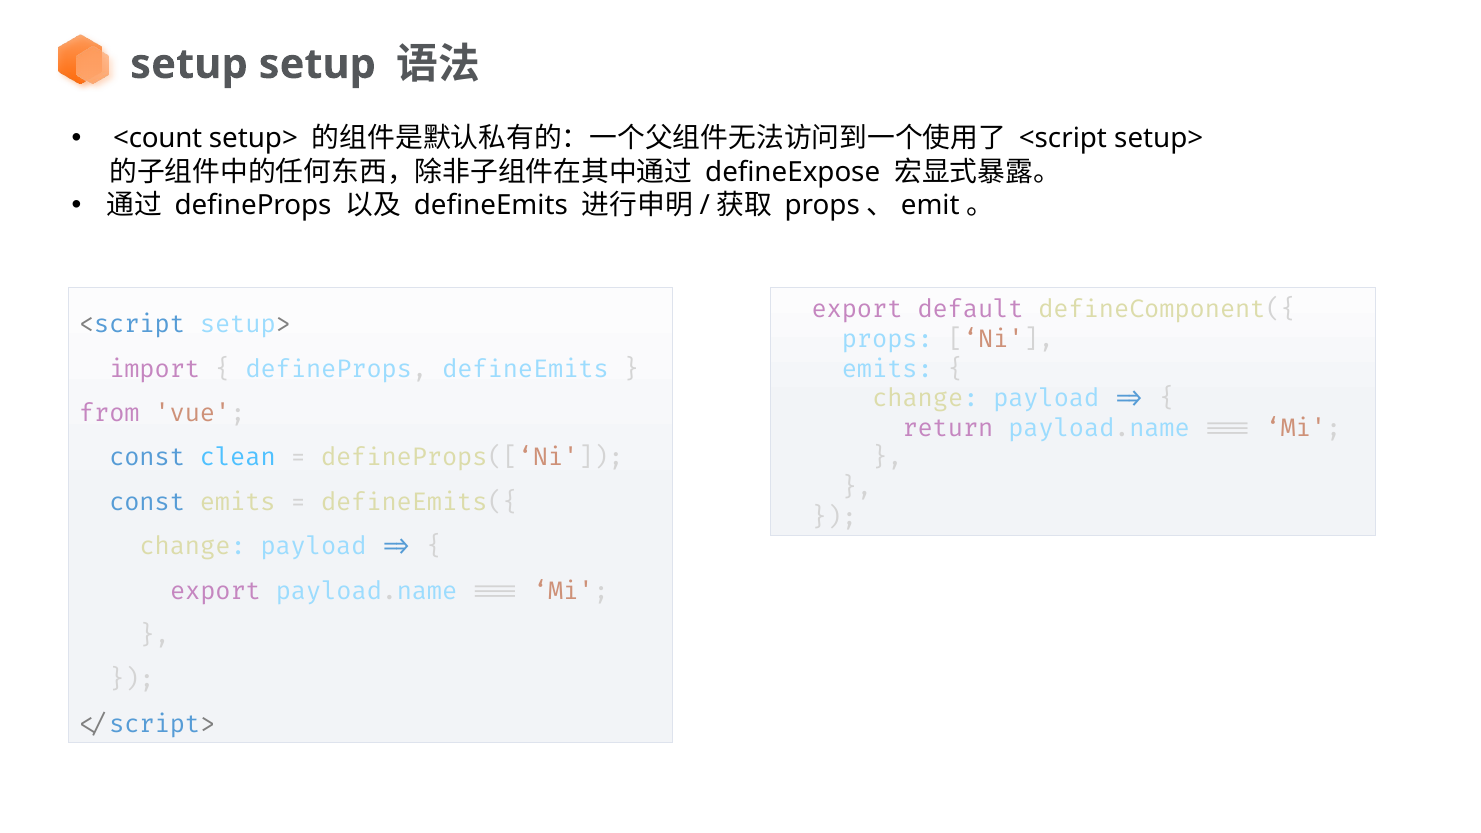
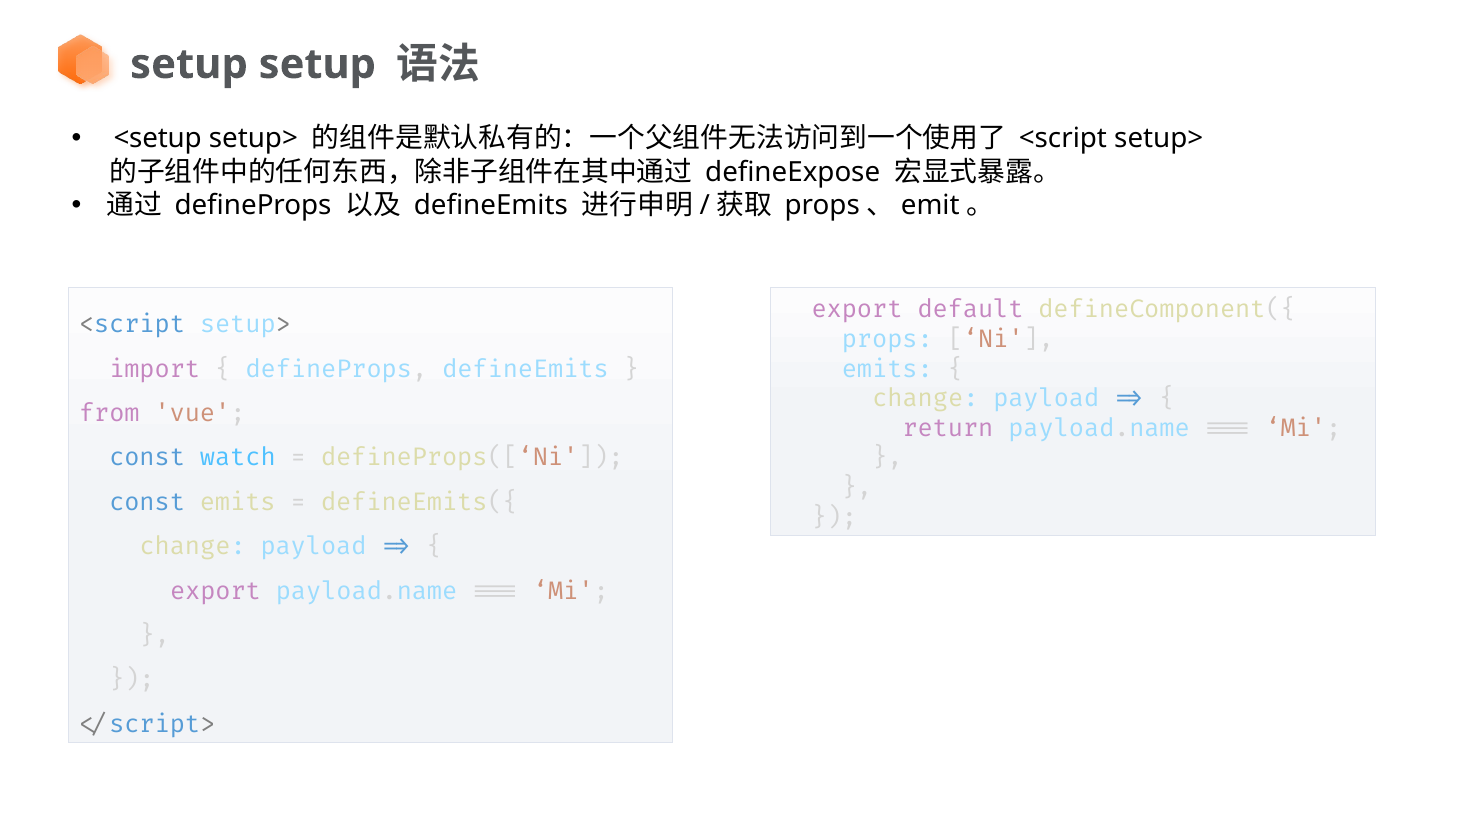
<count: <count -> <setup
clean: clean -> watch
